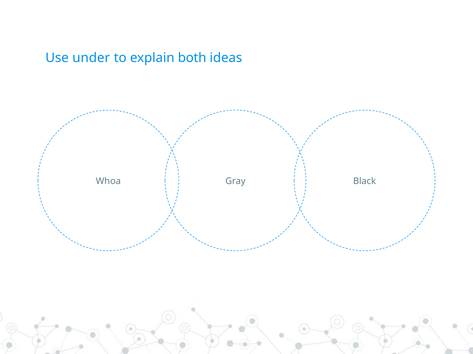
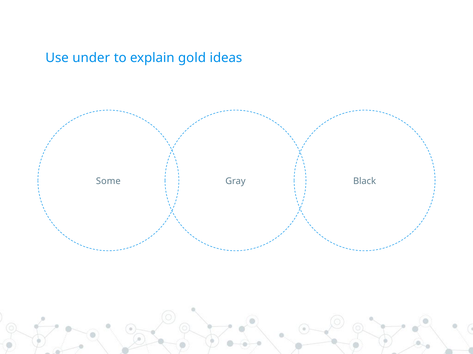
both: both -> gold
Whoa: Whoa -> Some
